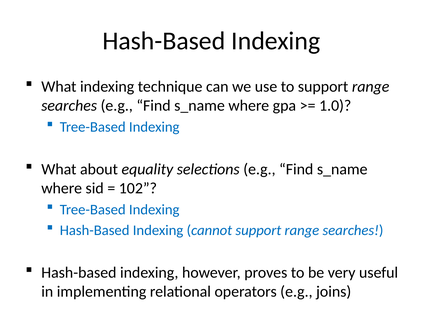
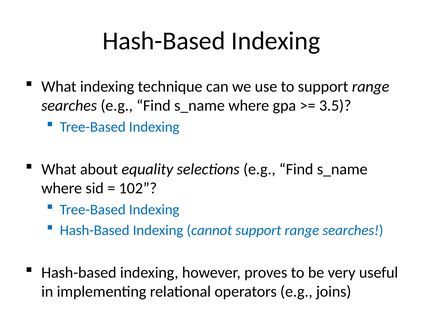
1.0: 1.0 -> 3.5
